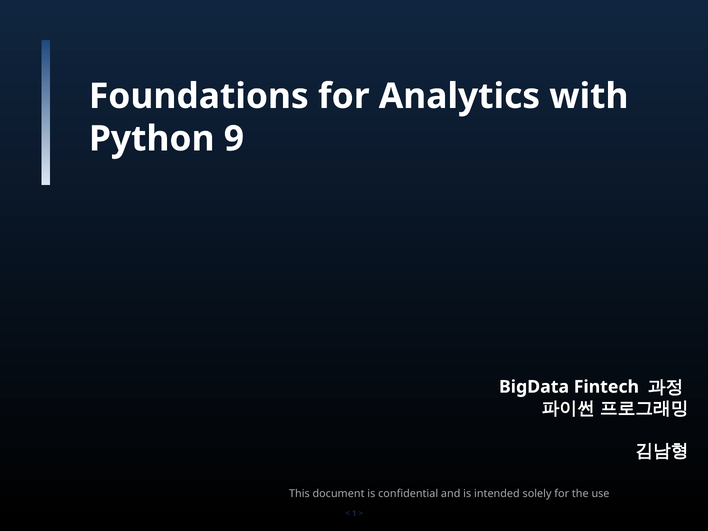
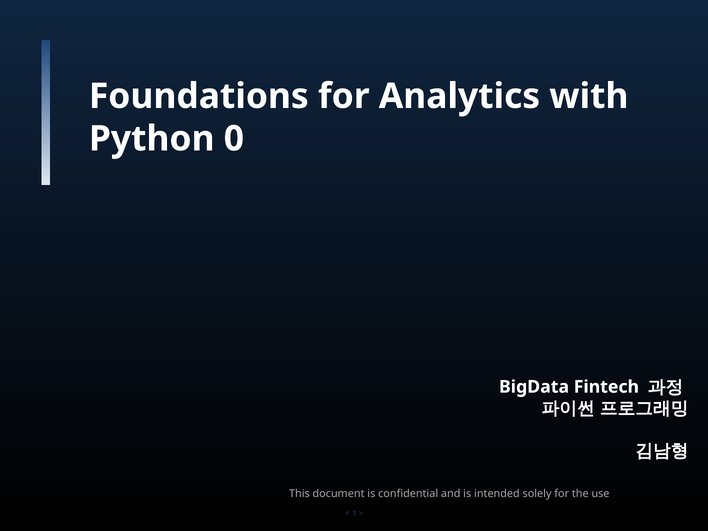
9: 9 -> 0
